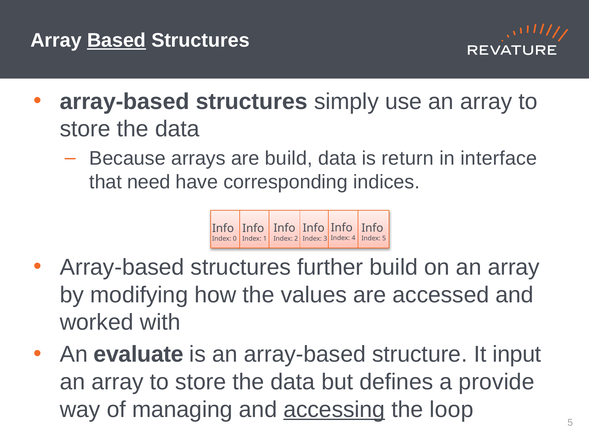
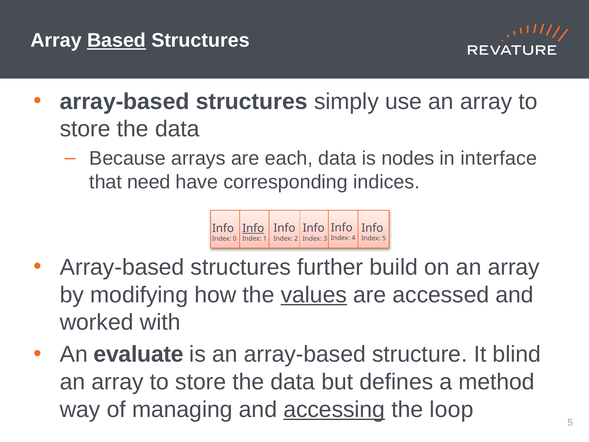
are build: build -> each
return: return -> nodes
Info at (253, 228) underline: none -> present
values underline: none -> present
input: input -> blind
provide: provide -> method
